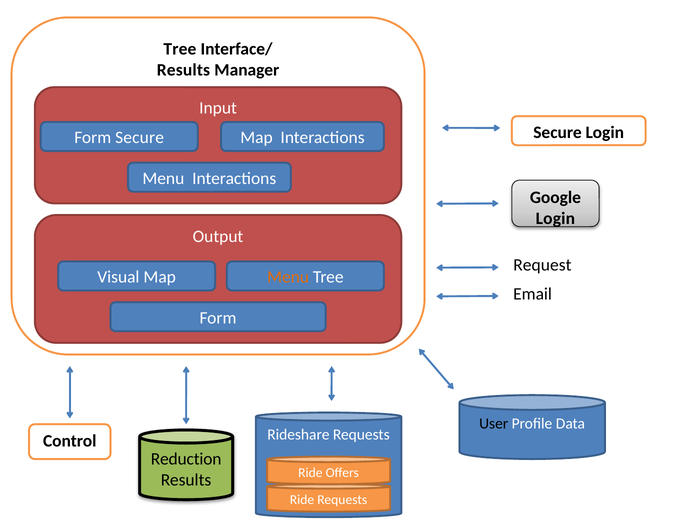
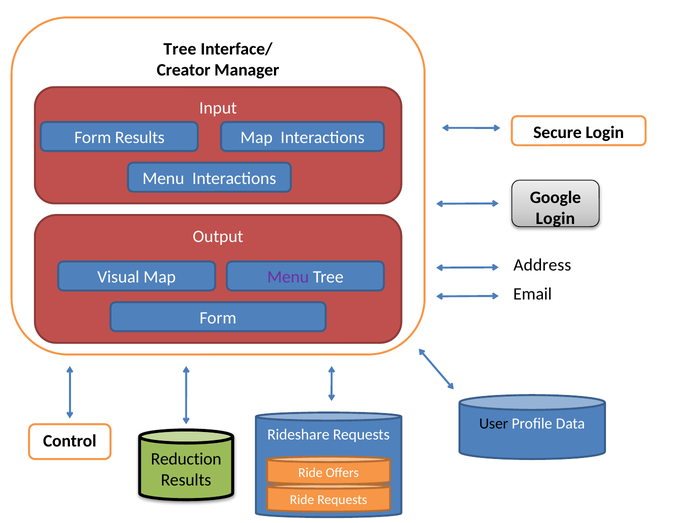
Results at (183, 70): Results -> Creator
Form Secure: Secure -> Results
Request: Request -> Address
Menu at (288, 277) colour: orange -> purple
